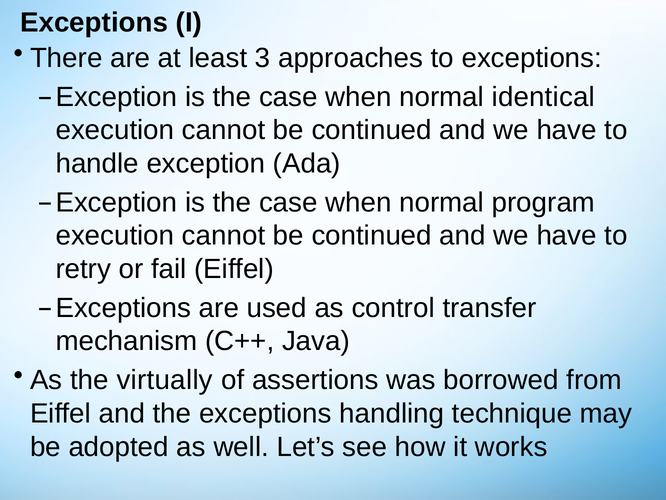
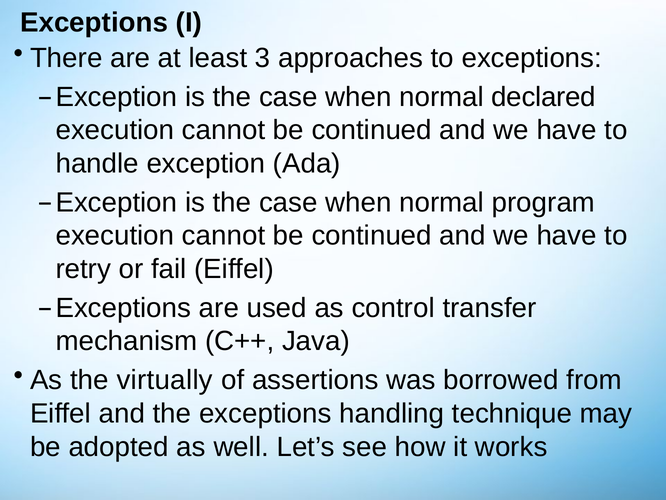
identical: identical -> declared
